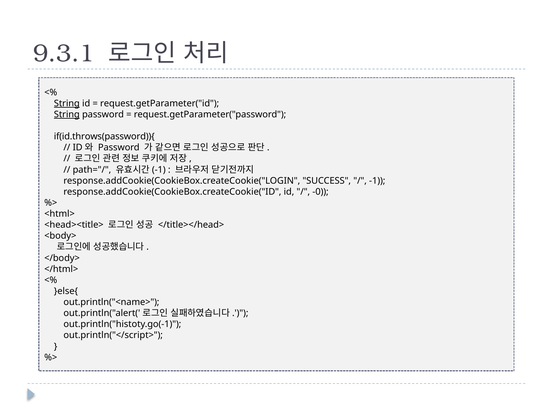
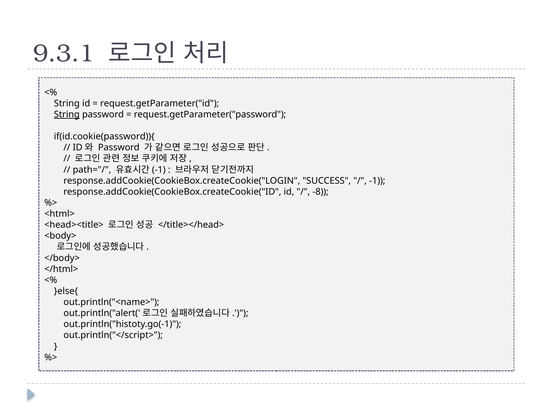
String at (67, 104) underline: present -> none
if(id.throws(password)){: if(id.throws(password)){ -> if(id.cookie(password)){
-0: -0 -> -8
